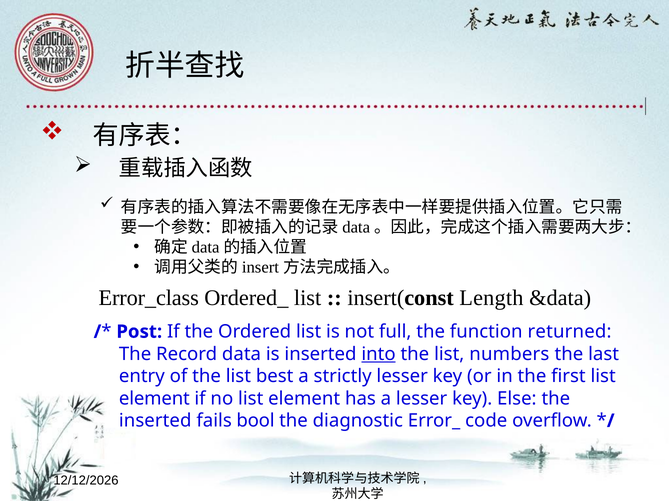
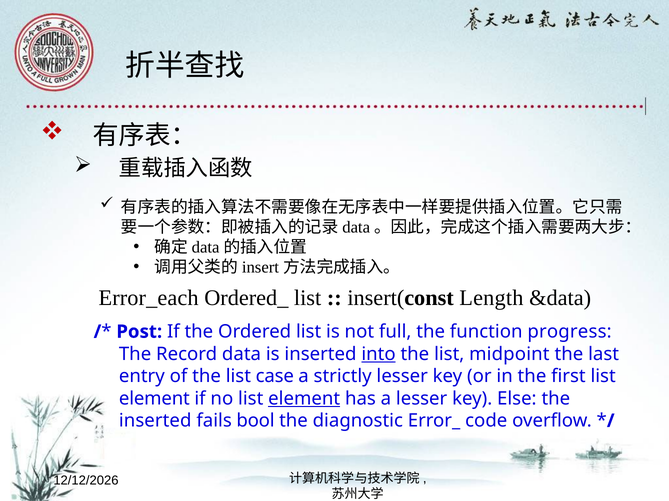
Error_class: Error_class -> Error_each
returned: returned -> progress
numbers: numbers -> midpoint
best: best -> case
element at (304, 399) underline: none -> present
